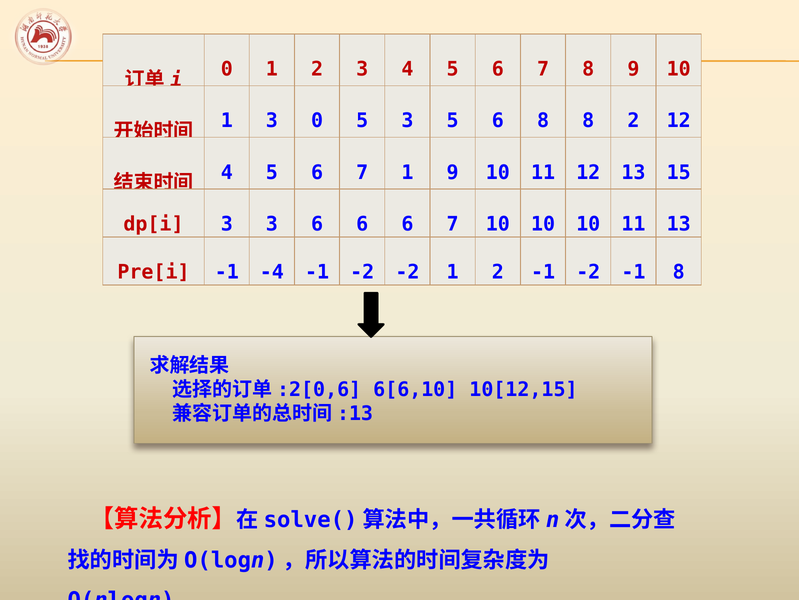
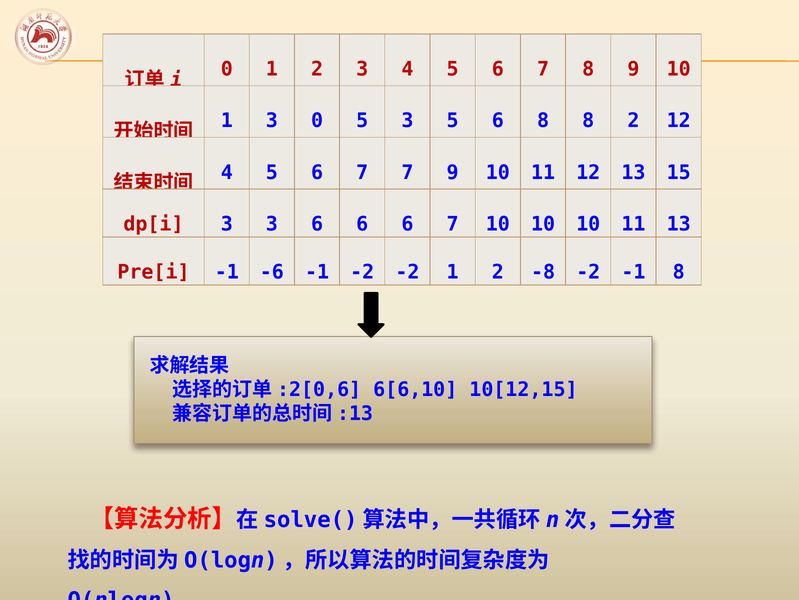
7 1: 1 -> 7
-4: -4 -> -6
2 -1: -1 -> -8
